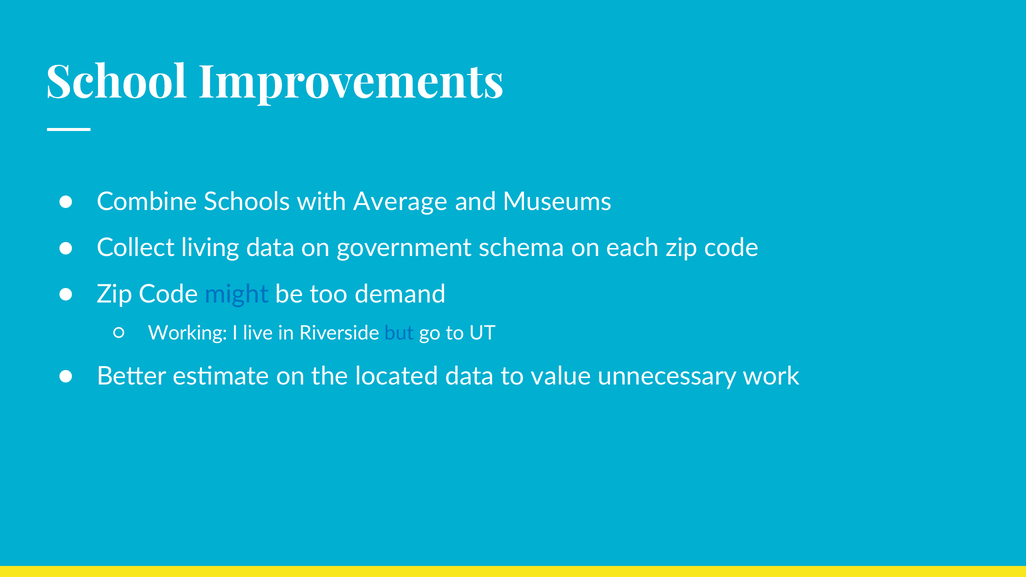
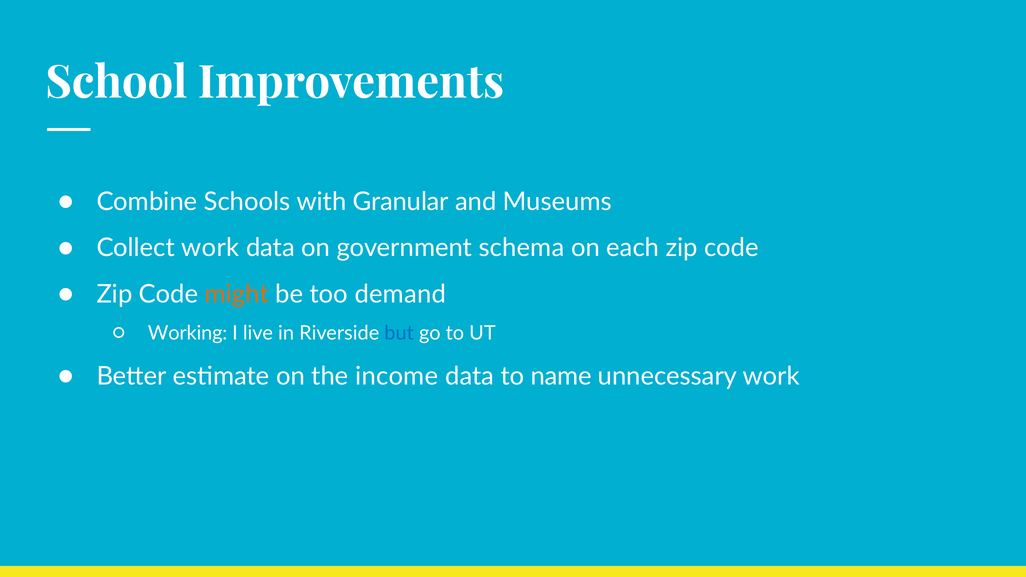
Average: Average -> Granular
Collect living: living -> work
might colour: blue -> orange
located: located -> income
value: value -> name
